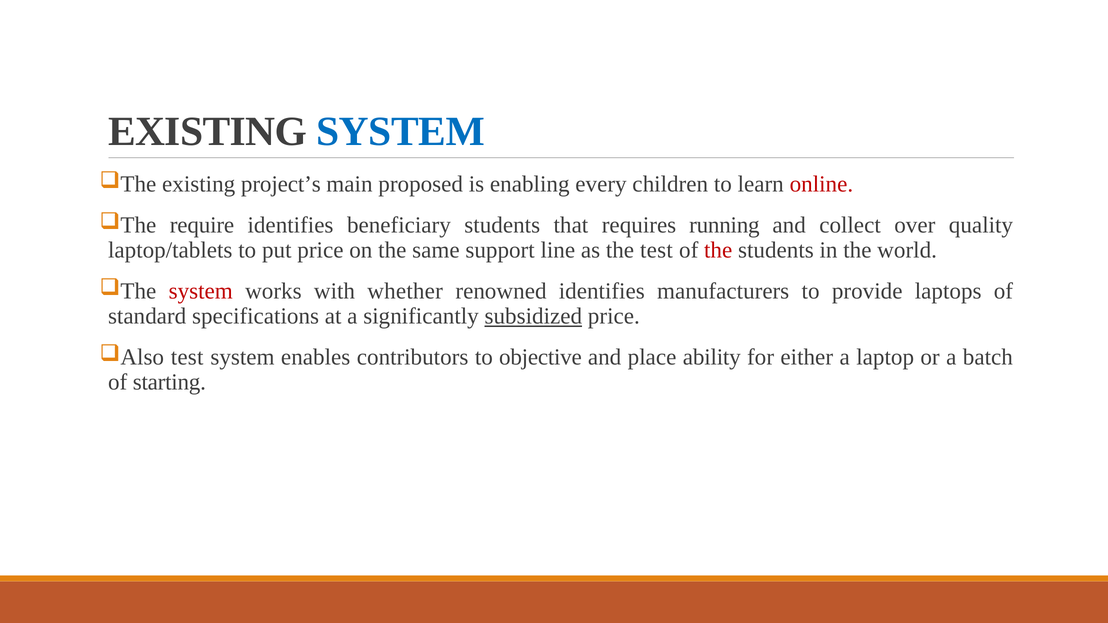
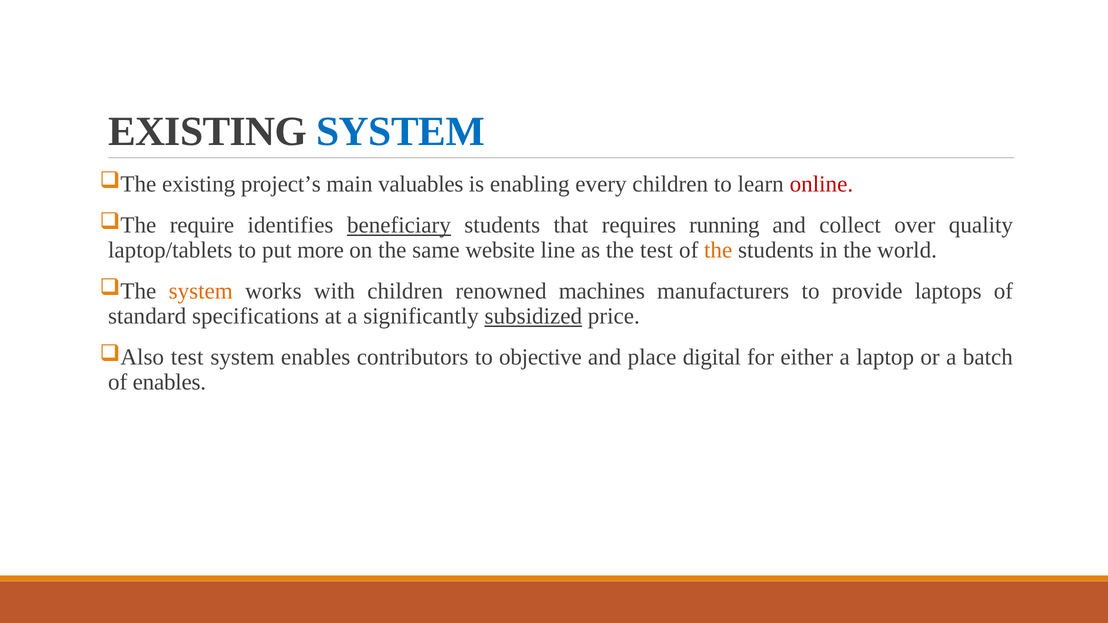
proposed: proposed -> valuables
beneficiary underline: none -> present
put price: price -> more
support: support -> website
the at (718, 250) colour: red -> orange
system at (201, 291) colour: red -> orange
with whether: whether -> children
renowned identifies: identifies -> machines
ability: ability -> digital
of starting: starting -> enables
